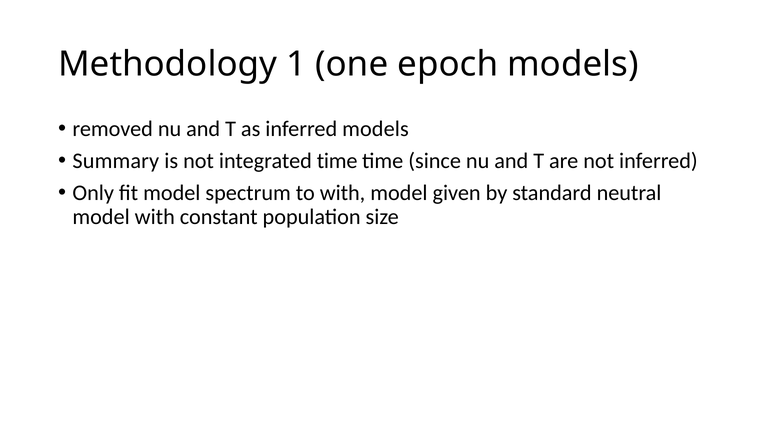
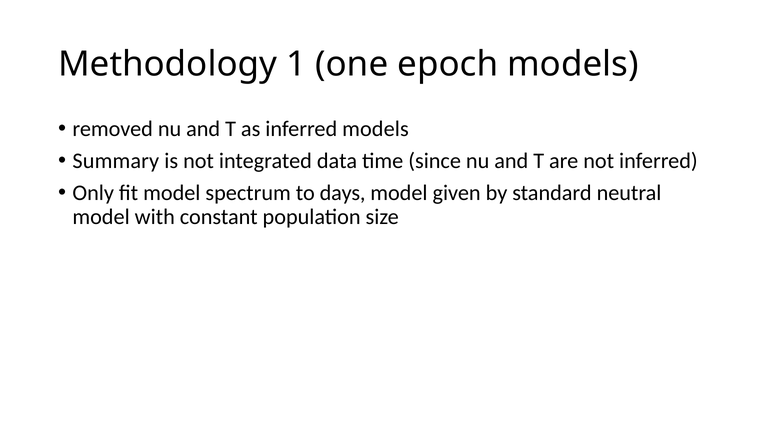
integrated time: time -> data
to with: with -> days
